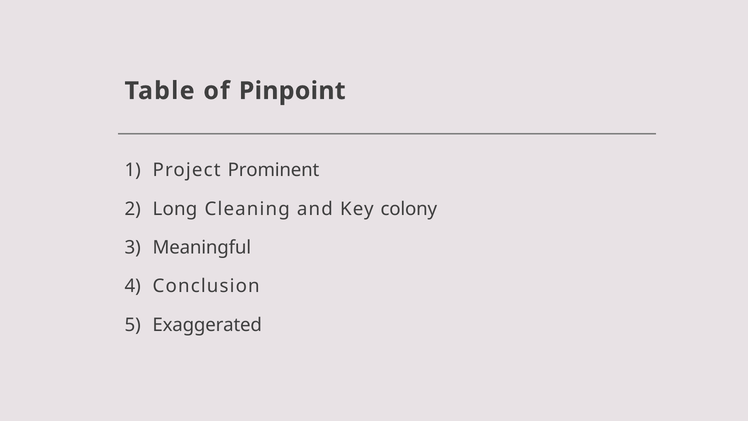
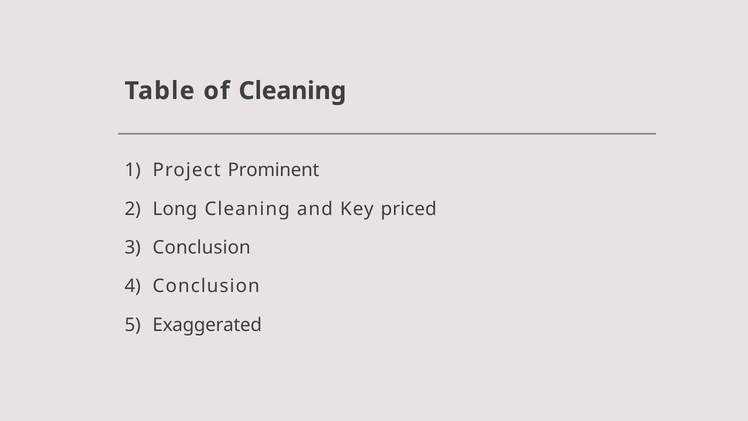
of Pinpoint: Pinpoint -> Cleaning
colony: colony -> priced
Meaningful at (202, 247): Meaningful -> Conclusion
